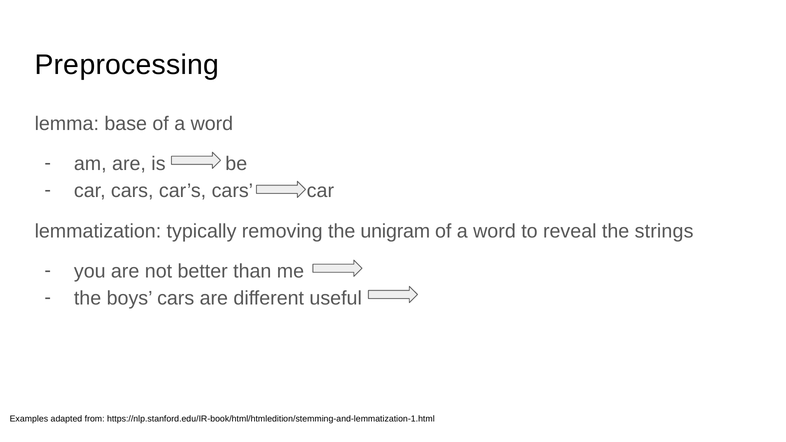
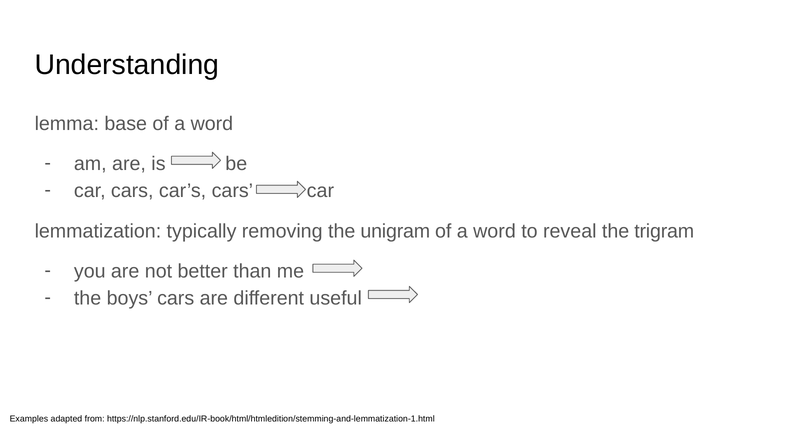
Preprocessing: Preprocessing -> Understanding
strings: strings -> trigram
